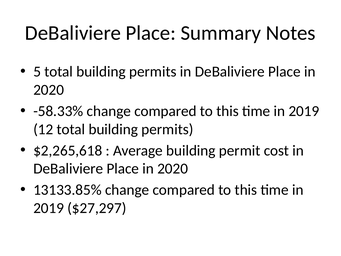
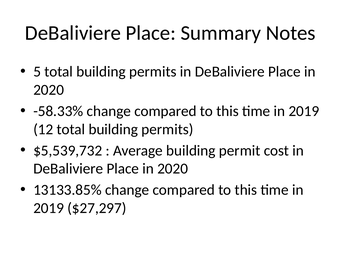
$2,265,618: $2,265,618 -> $5,539,732
